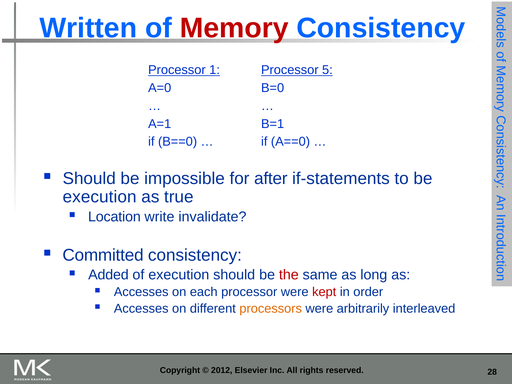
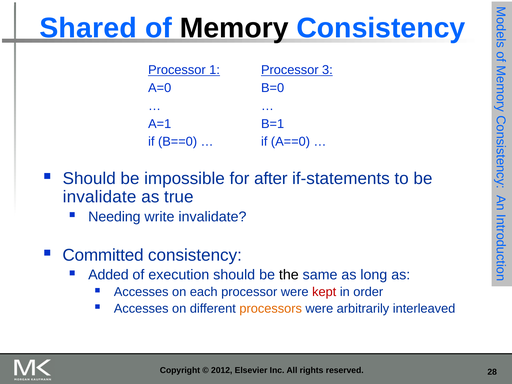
Written: Written -> Shared
Memory colour: red -> black
5: 5 -> 3
execution at (100, 197): execution -> invalidate
Location: Location -> Needing
the colour: red -> black
